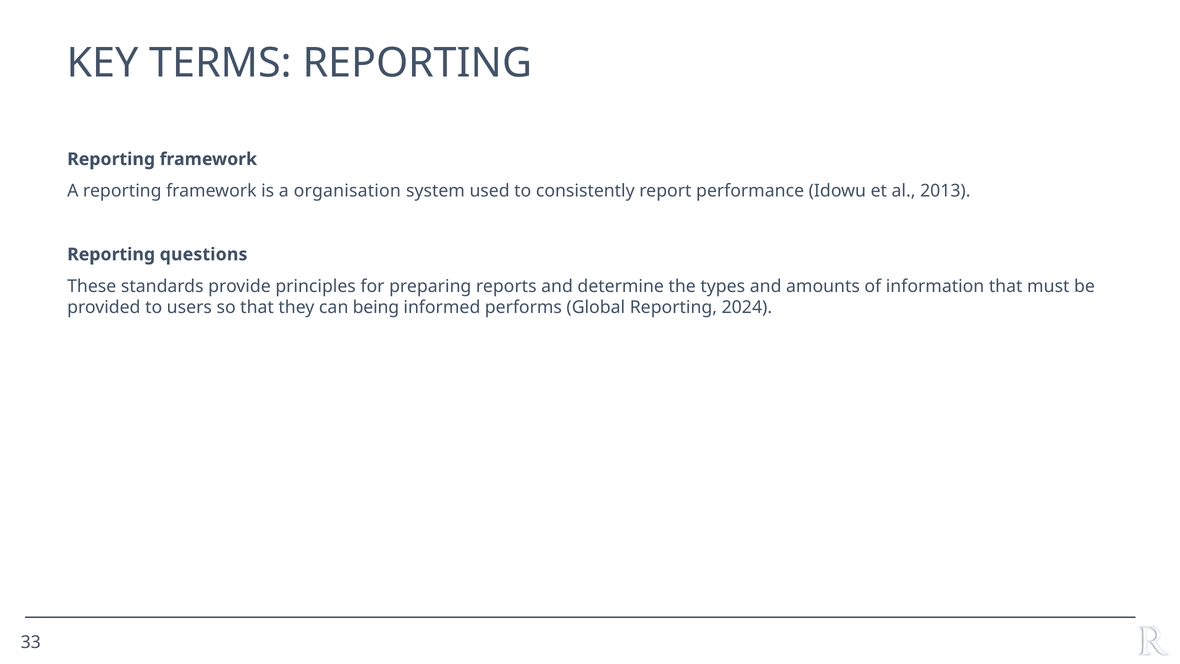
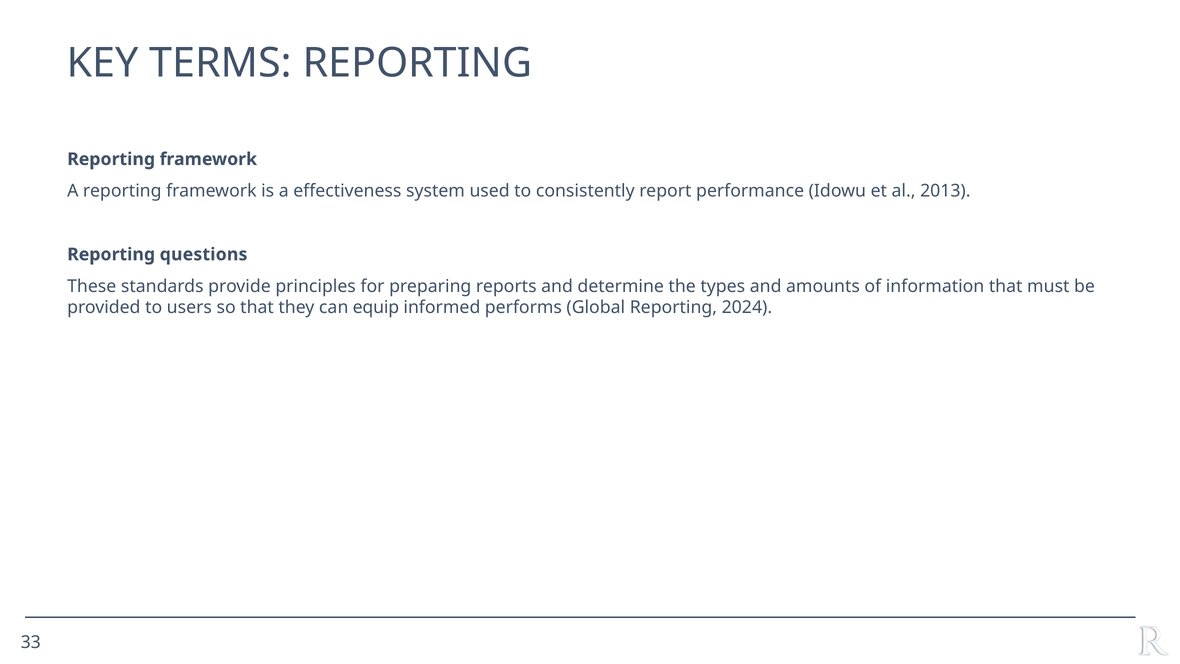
organisation: organisation -> effectiveness
being: being -> equip
